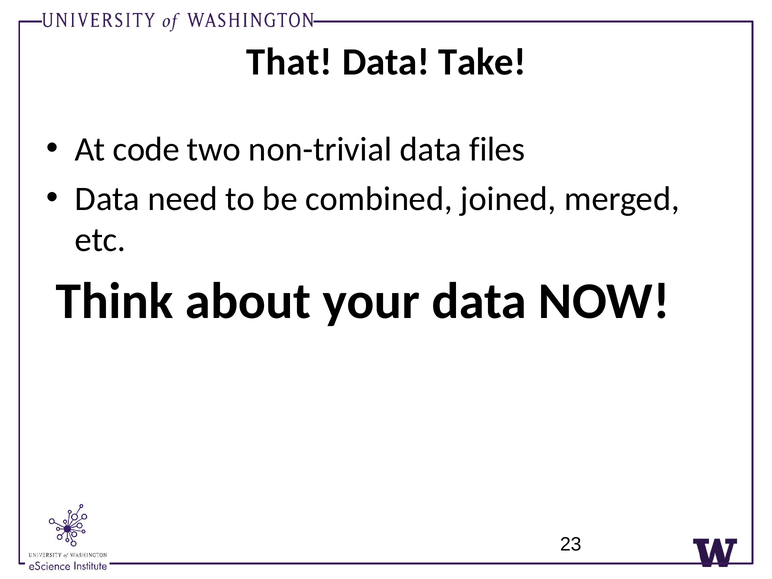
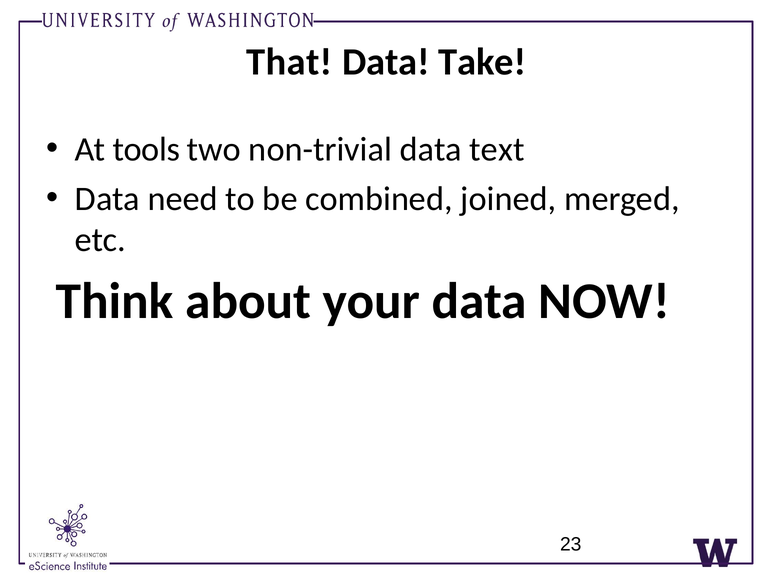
code: code -> tools
files: files -> text
